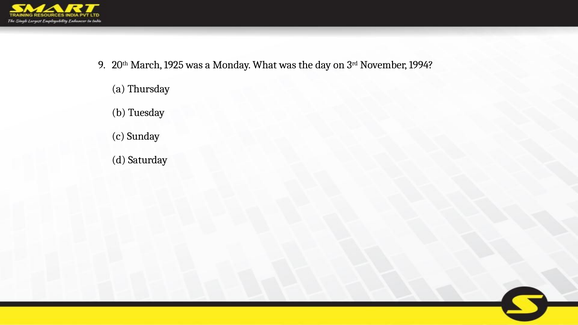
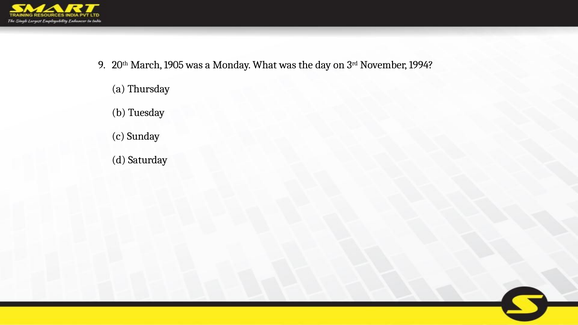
1925: 1925 -> 1905
